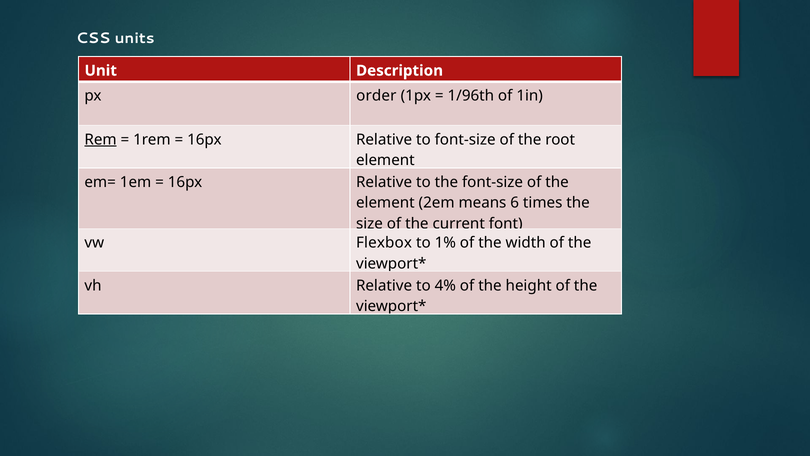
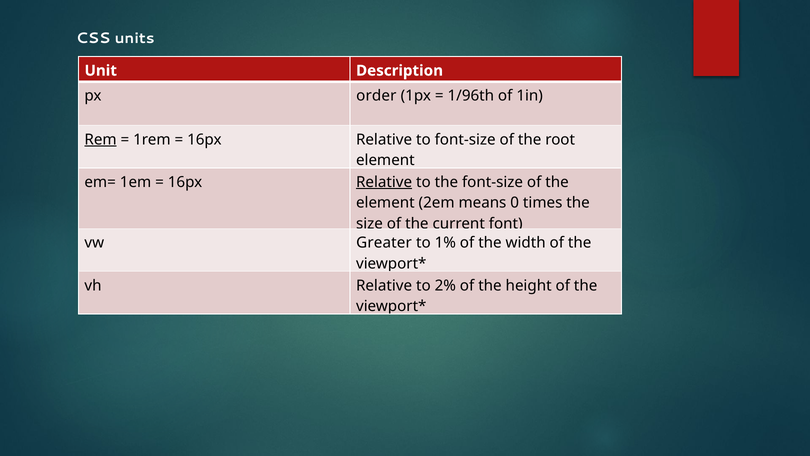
Relative at (384, 182) underline: none -> present
6: 6 -> 0
Flexbox: Flexbox -> Greater
4%: 4% -> 2%
